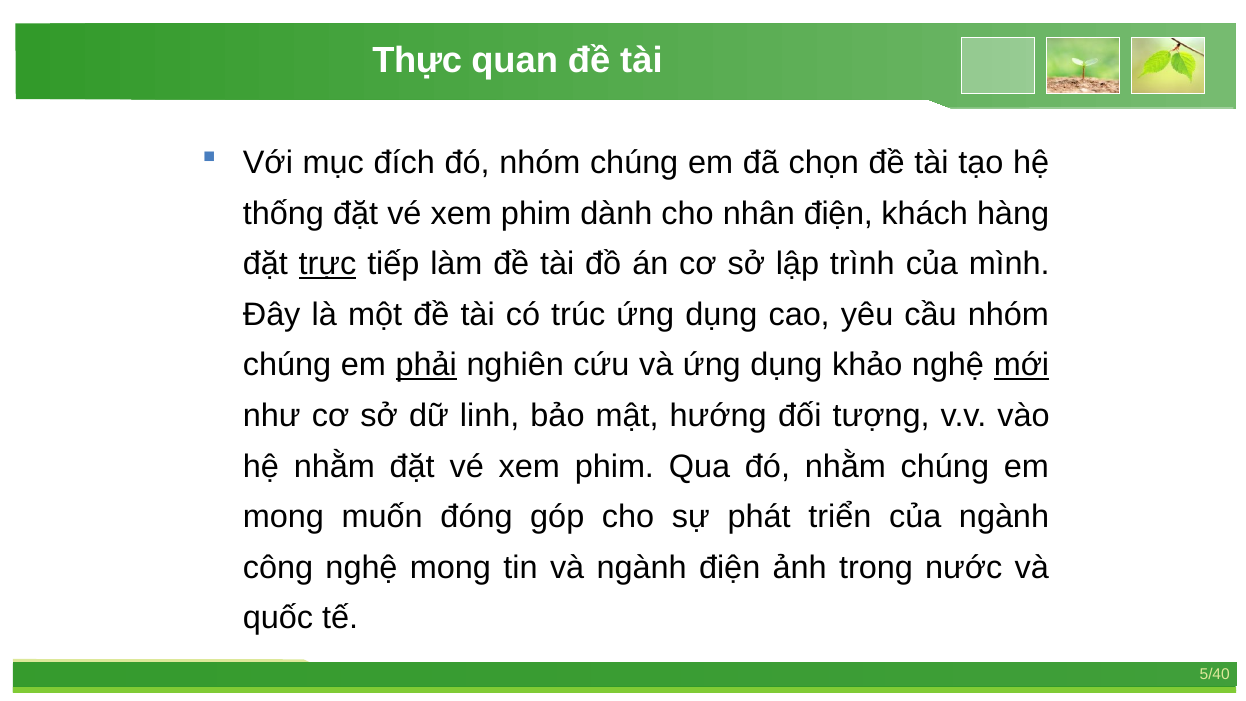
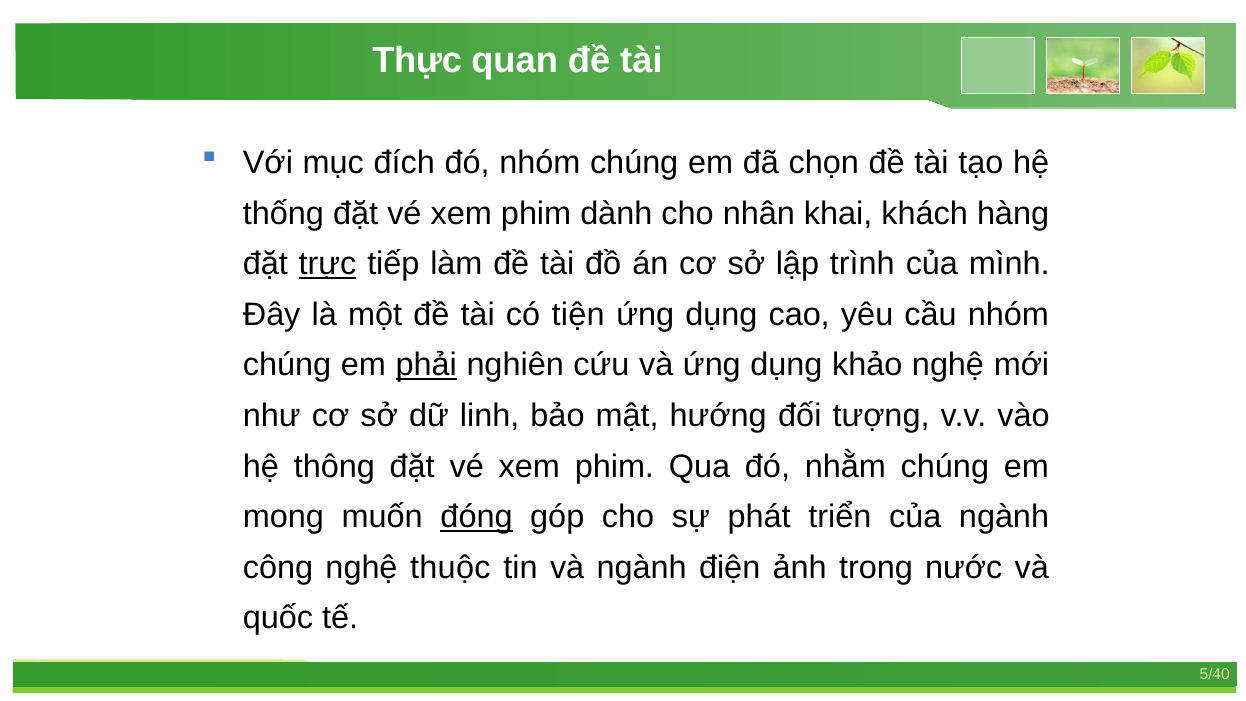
nhân điện: điện -> khai
trúc: trúc -> tiện
mới underline: present -> none
hệ nhằm: nhằm -> thông
đóng underline: none -> present
nghệ mong: mong -> thuộc
